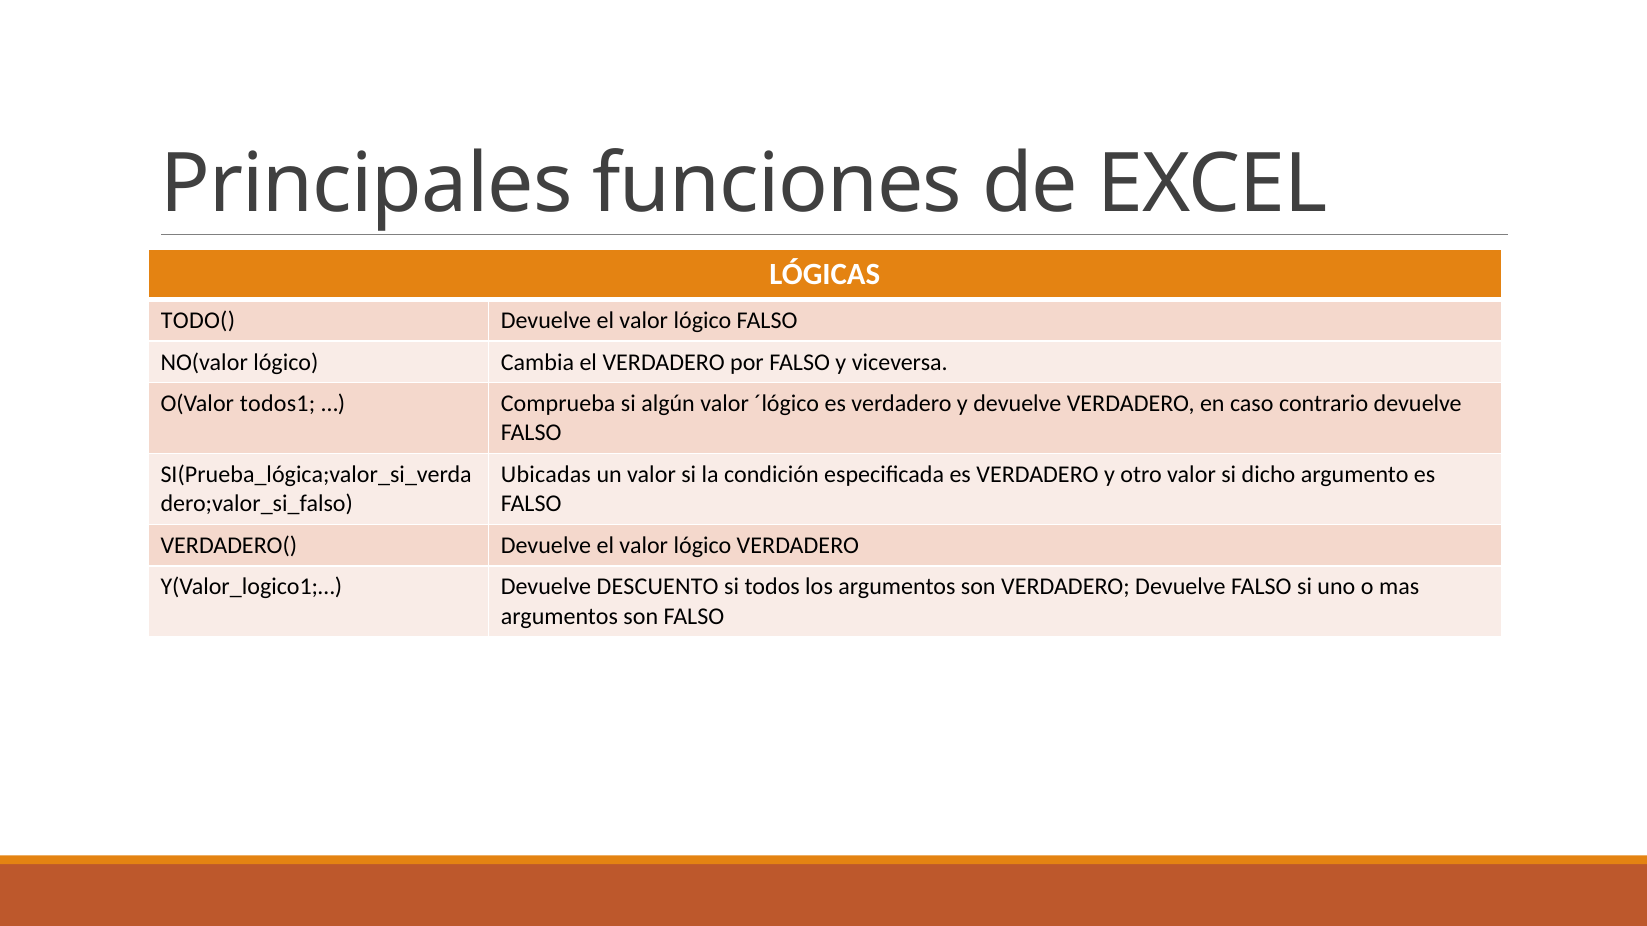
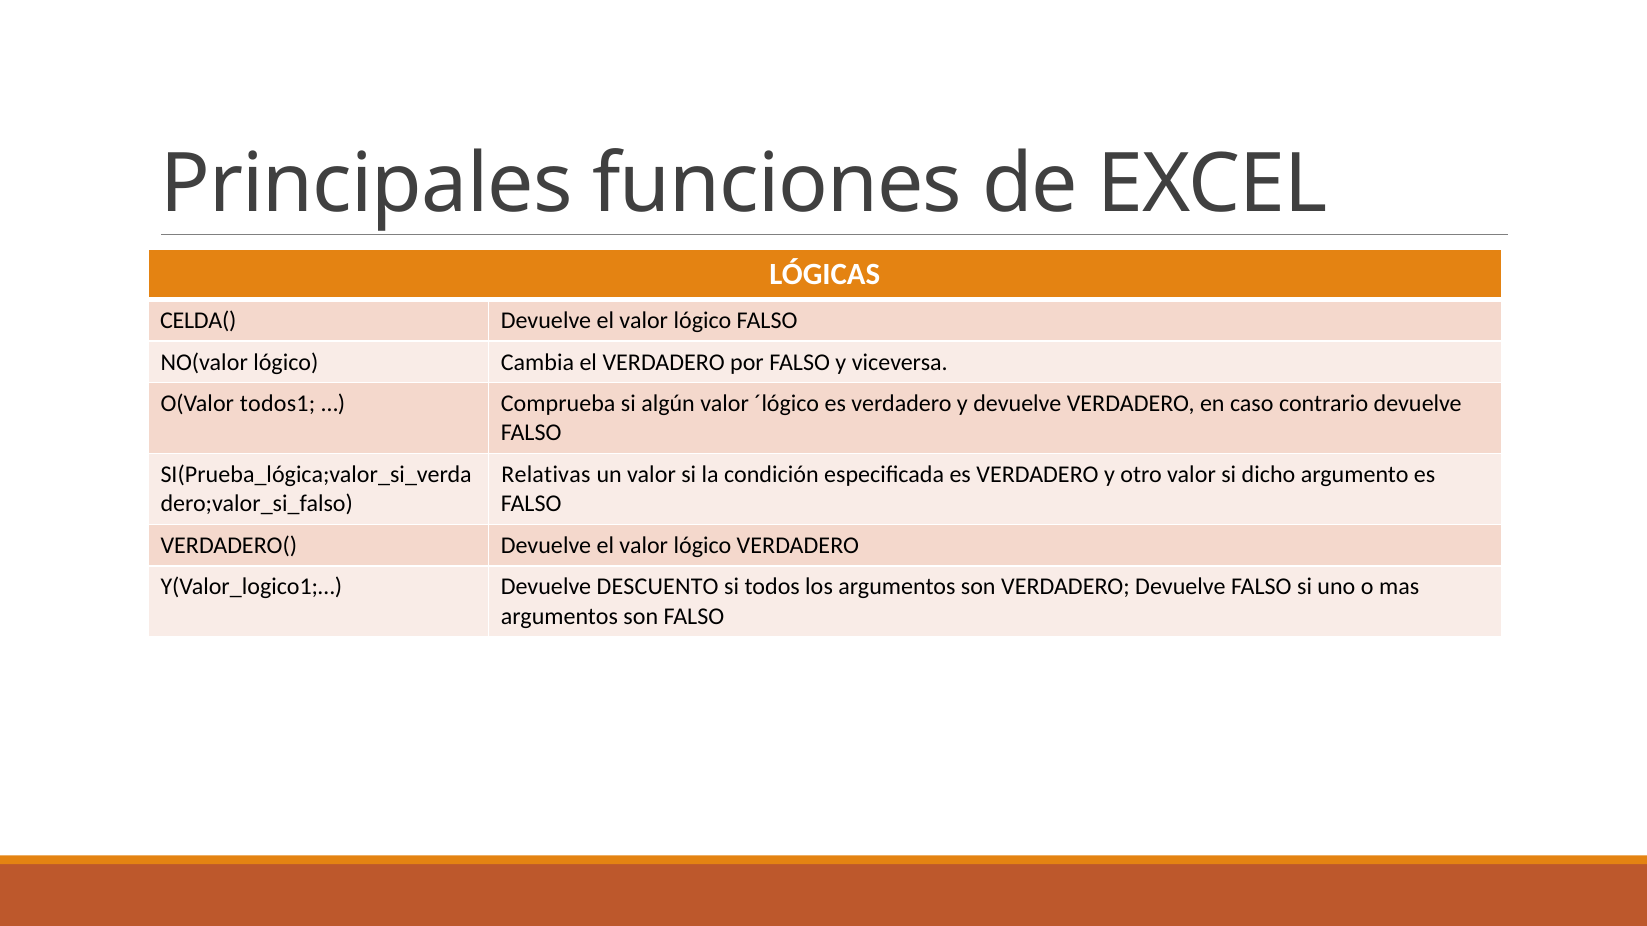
TODO(: TODO( -> CELDA(
Ubicadas: Ubicadas -> Relativas
